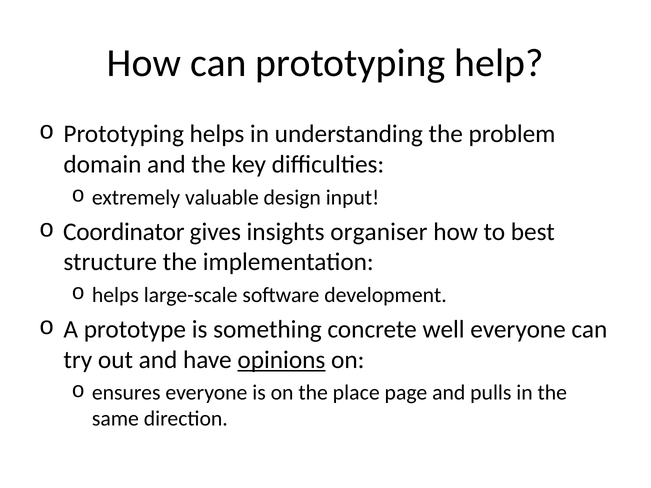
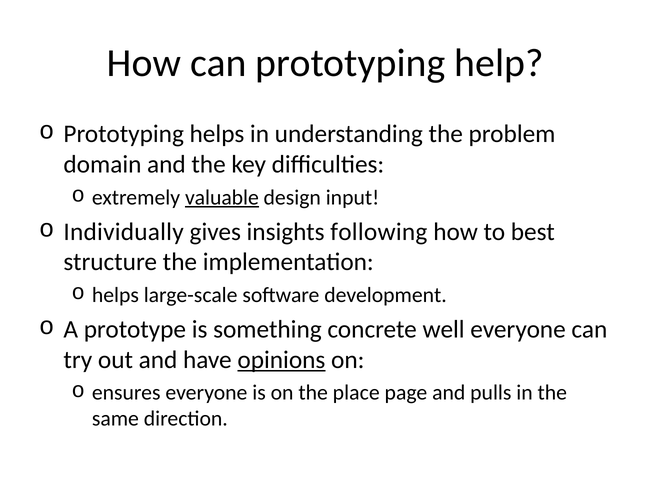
valuable underline: none -> present
Coordinator: Coordinator -> Individually
organiser: organiser -> following
